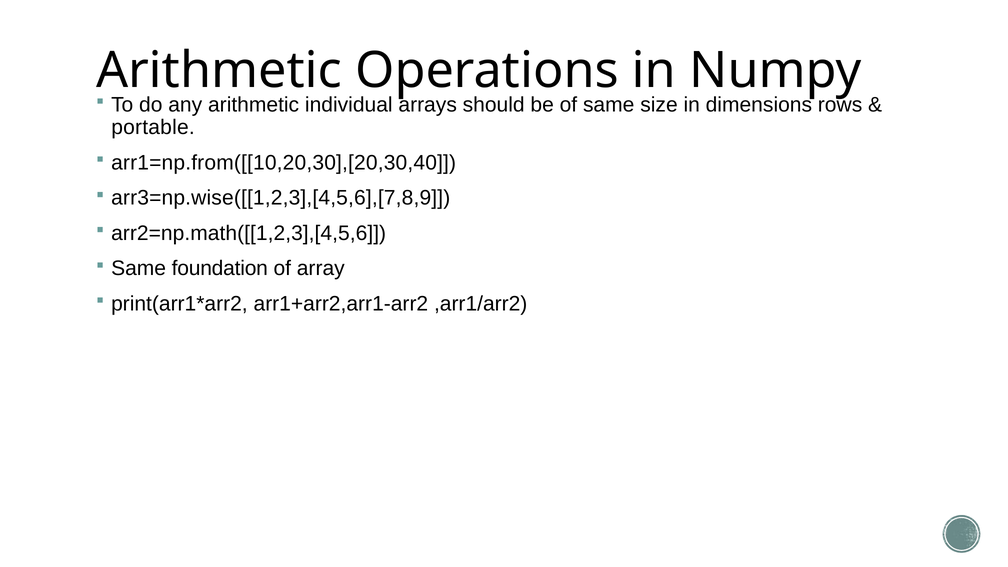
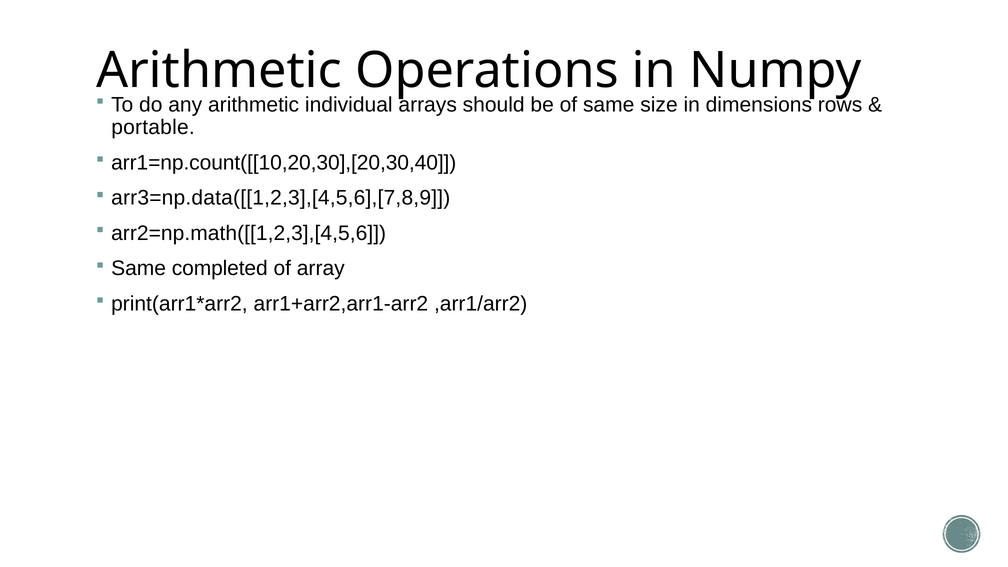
arr1=np.from([[10,20,30],[20,30,40: arr1=np.from([[10,20,30],[20,30,40 -> arr1=np.count([[10,20,30],[20,30,40
arr3=np.wise([[1,2,3],[4,5,6],[7,8,9: arr3=np.wise([[1,2,3],[4,5,6],[7,8,9 -> arr3=np.data([[1,2,3],[4,5,6],[7,8,9
foundation: foundation -> completed
